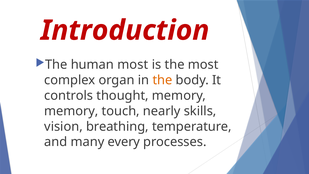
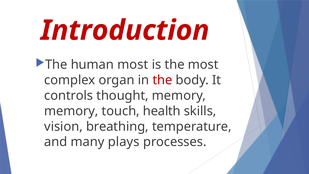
the at (162, 80) colour: orange -> red
nearly: nearly -> health
every: every -> plays
